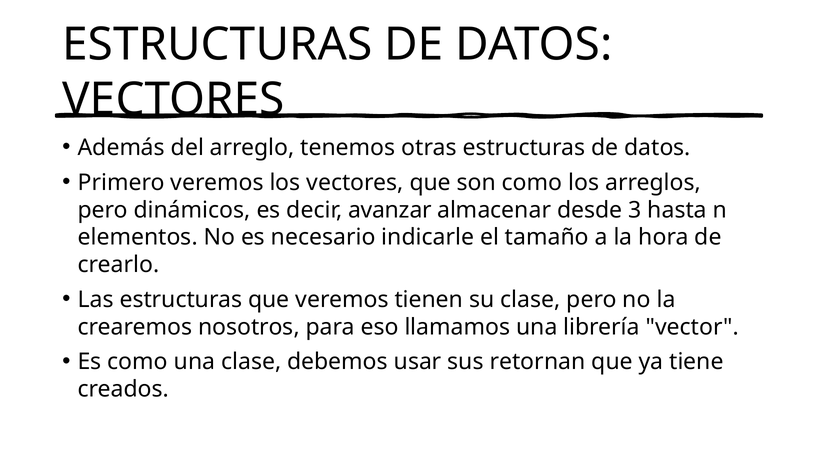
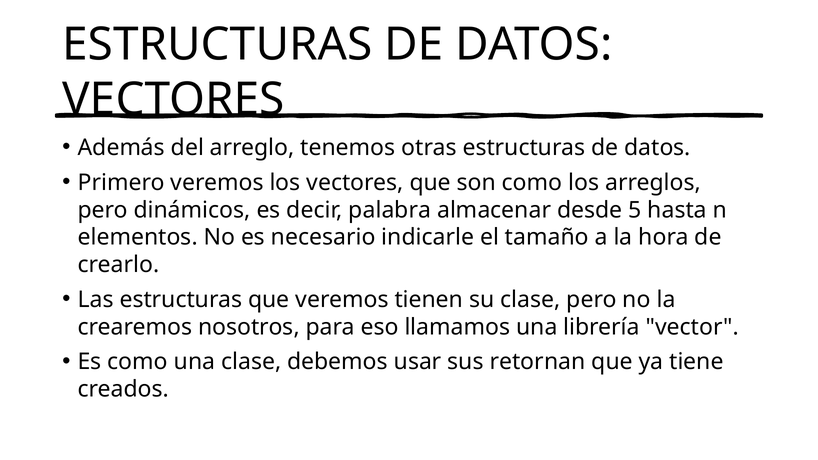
avanzar: avanzar -> palabra
3: 3 -> 5
